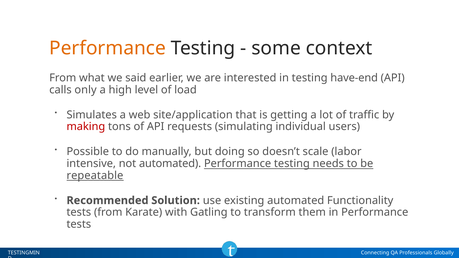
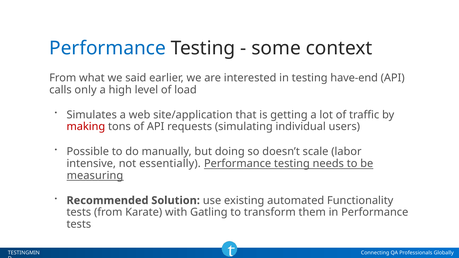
Performance at (108, 48) colour: orange -> blue
not automated: automated -> essentially
repeatable: repeatable -> measuring
